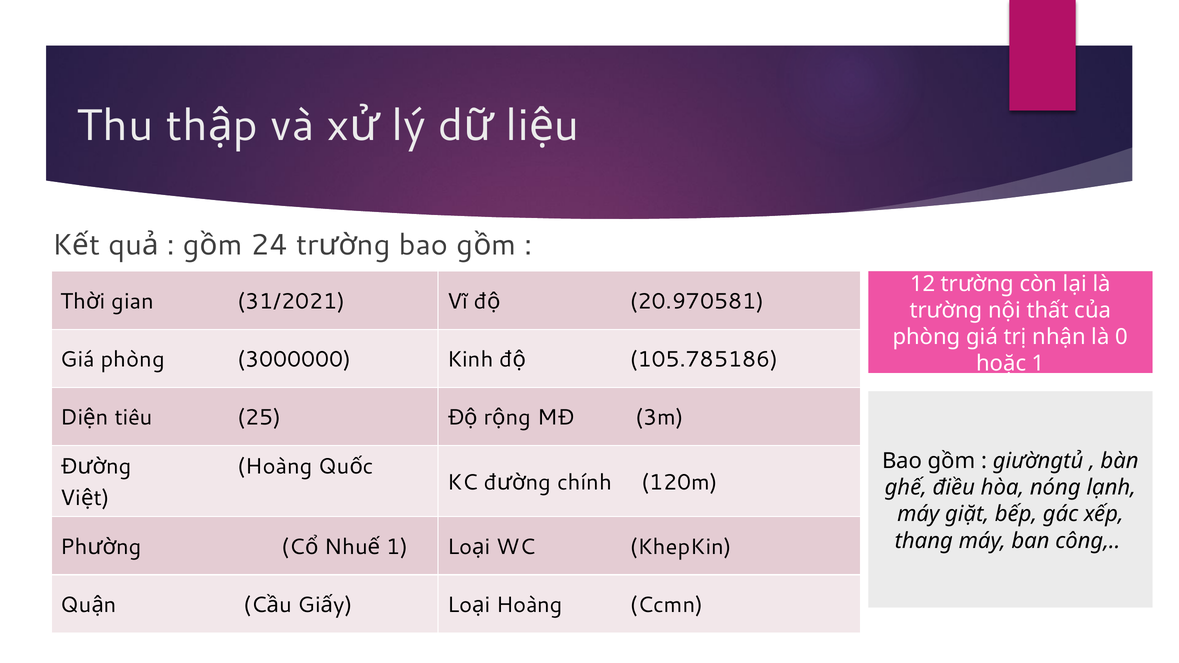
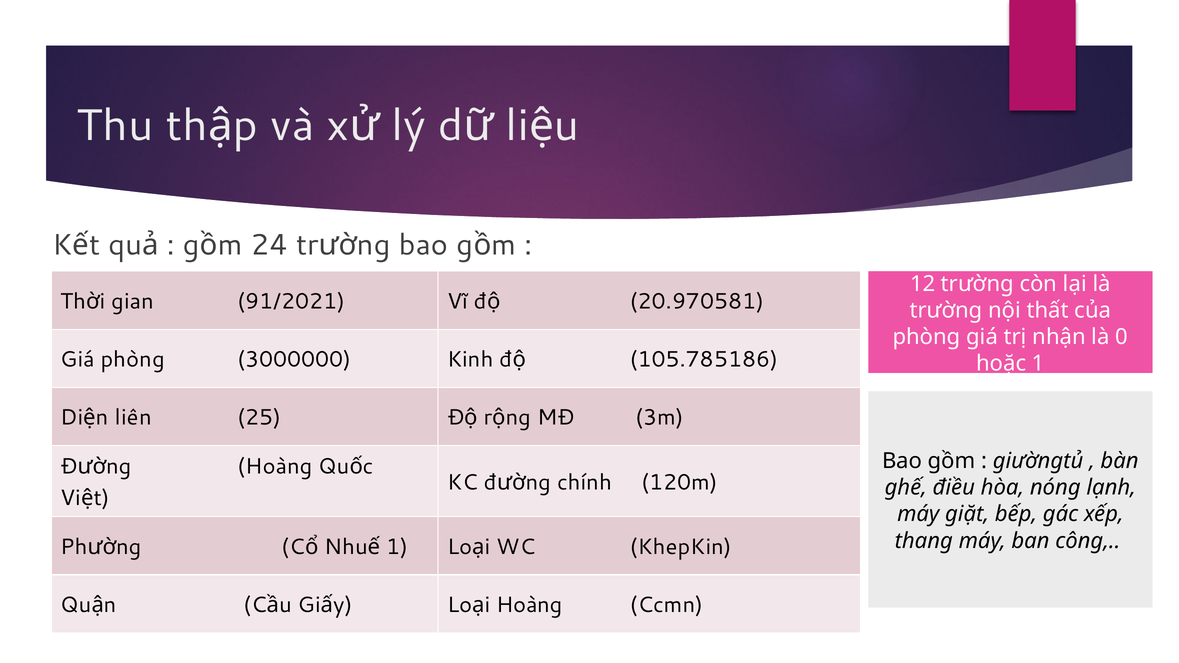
31/2021: 31/2021 -> 91/2021
tiêu: tiêu -> liên
